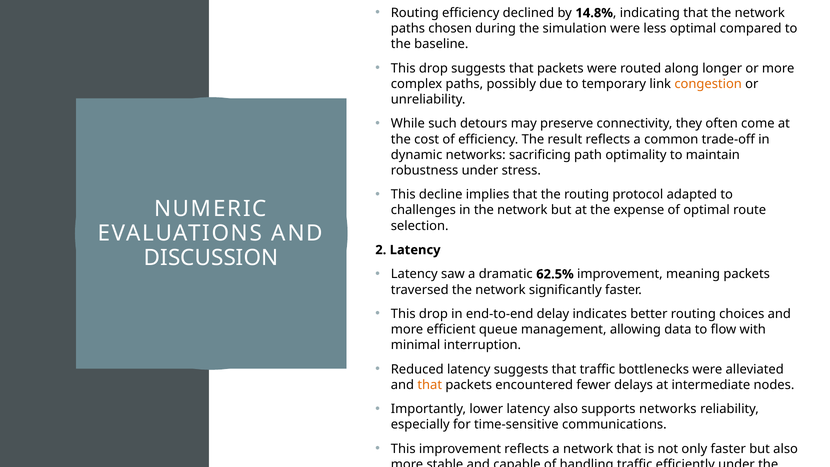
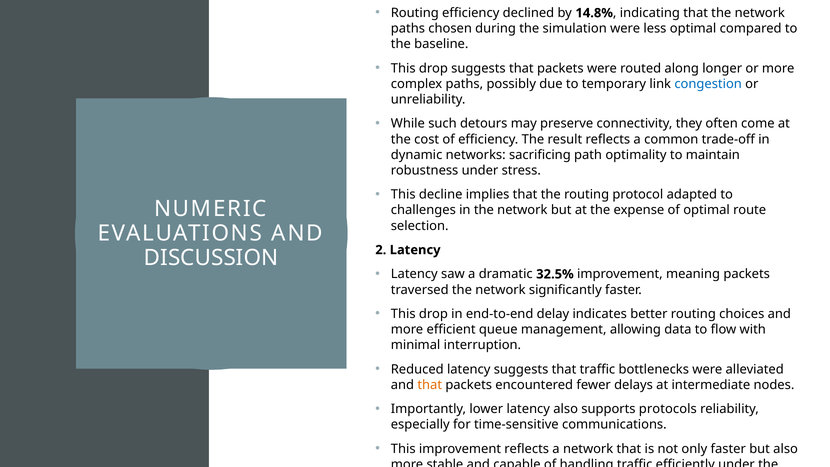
congestion colour: orange -> blue
62.5%: 62.5% -> 32.5%
supports networks: networks -> protocols
